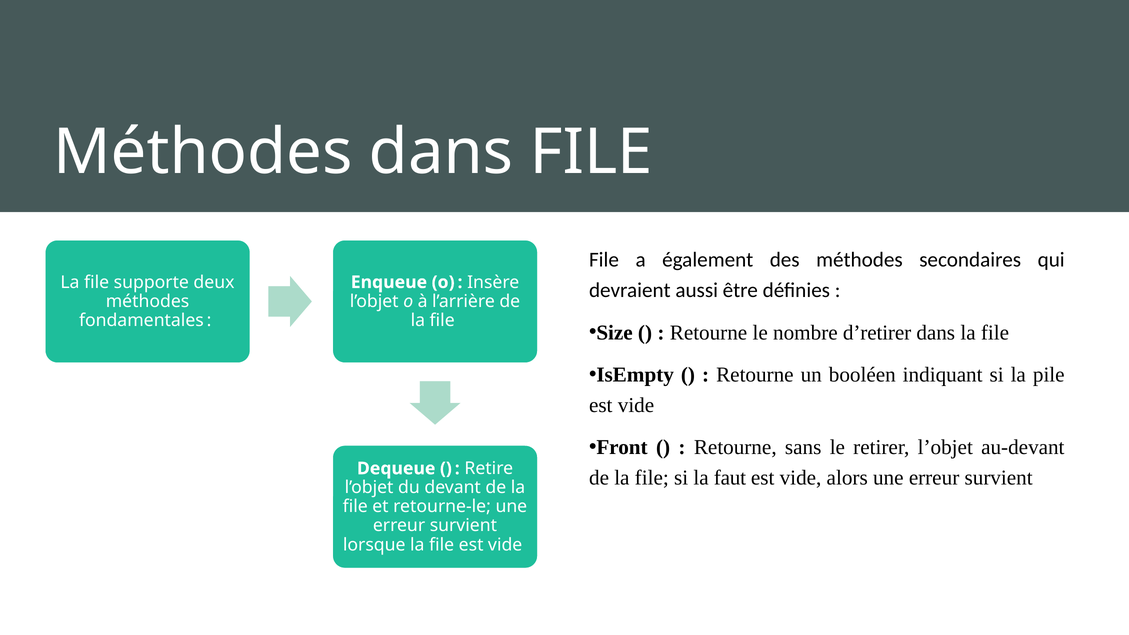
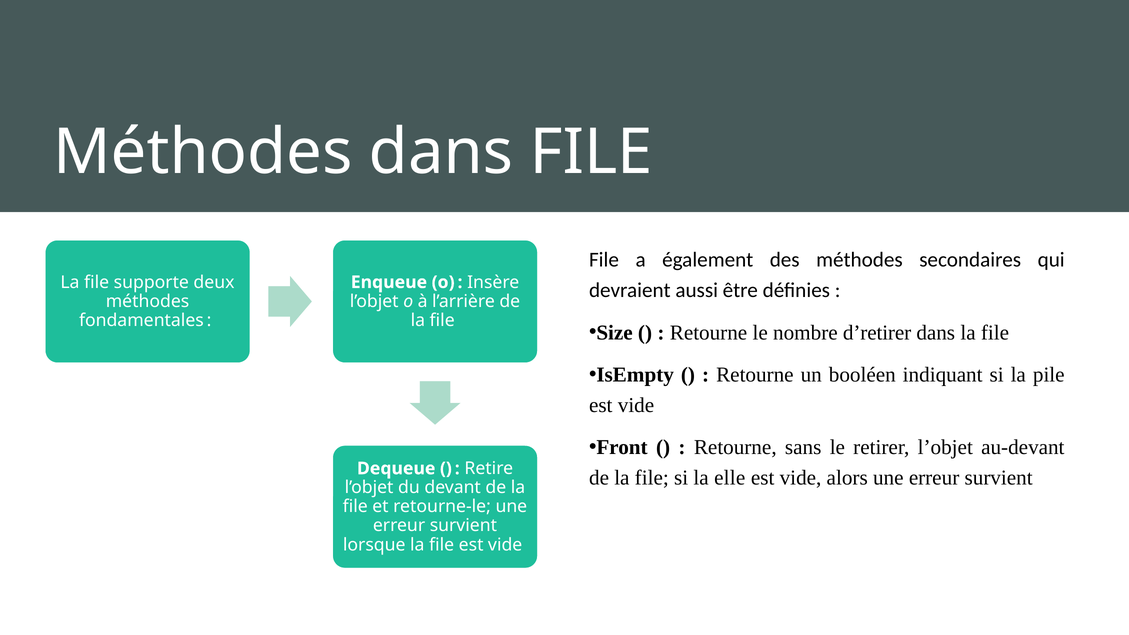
faut: faut -> elle
